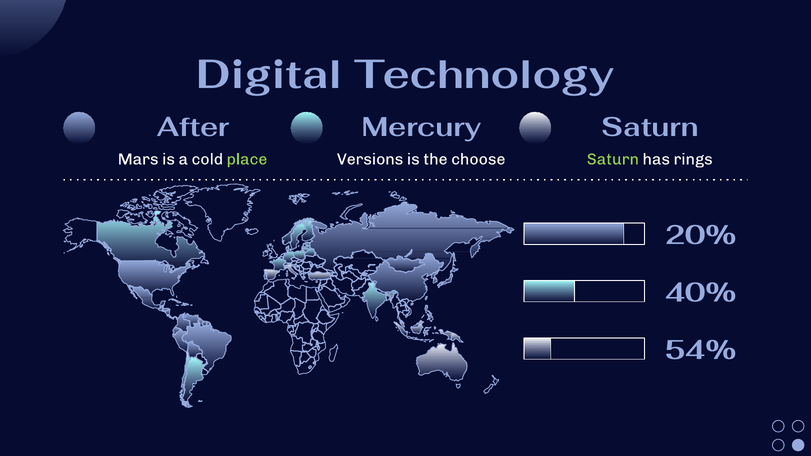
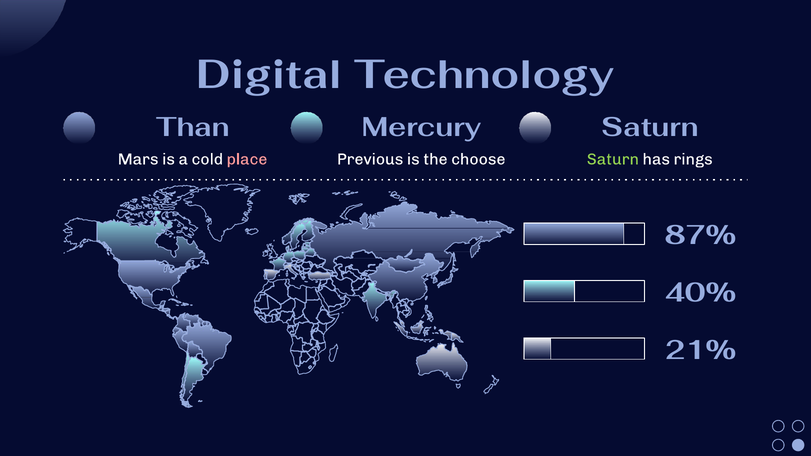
After: After -> Than
place colour: light green -> pink
Versions: Versions -> Previous
20%: 20% -> 87%
54%: 54% -> 21%
